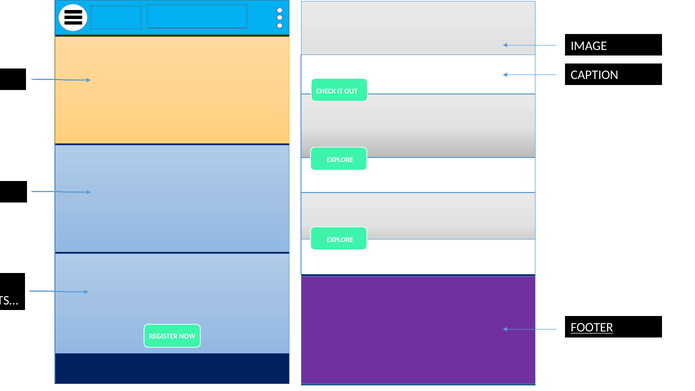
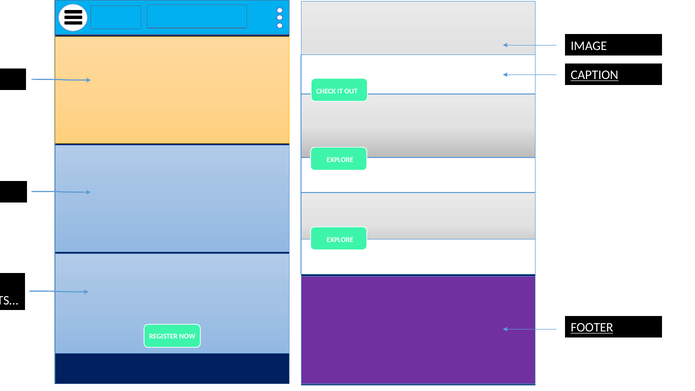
CAPTION underline: none -> present
